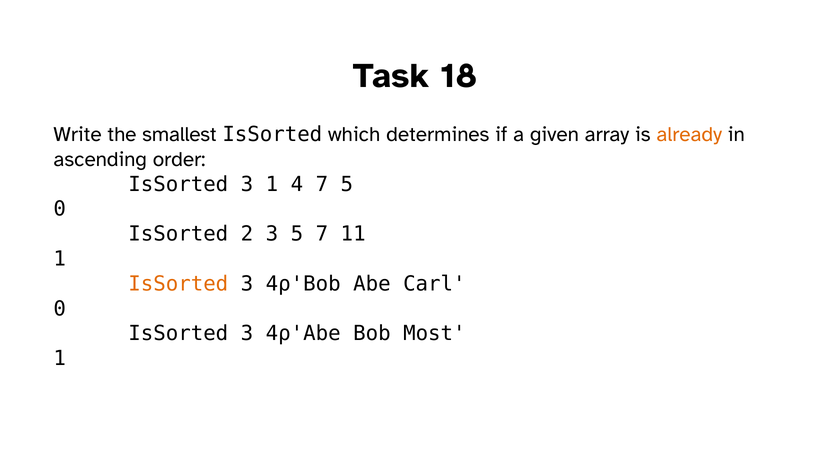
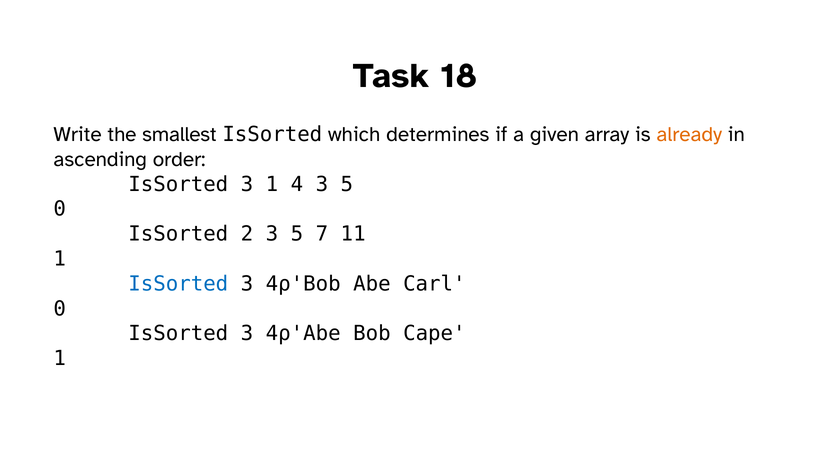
4 7: 7 -> 3
IsSorted at (178, 284) colour: orange -> blue
Most: Most -> Cape
